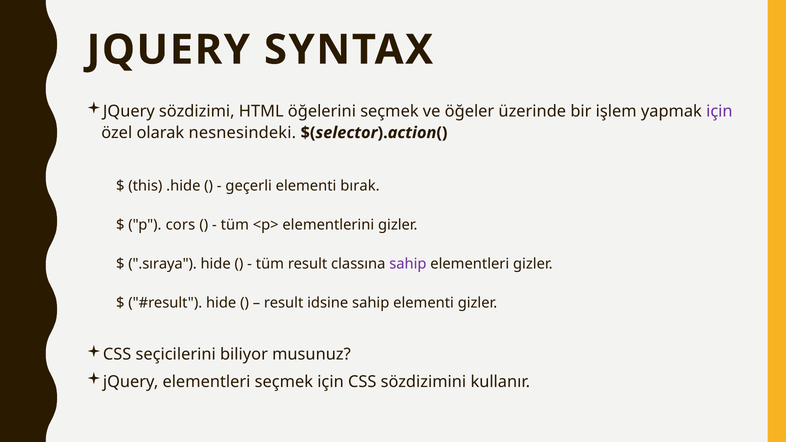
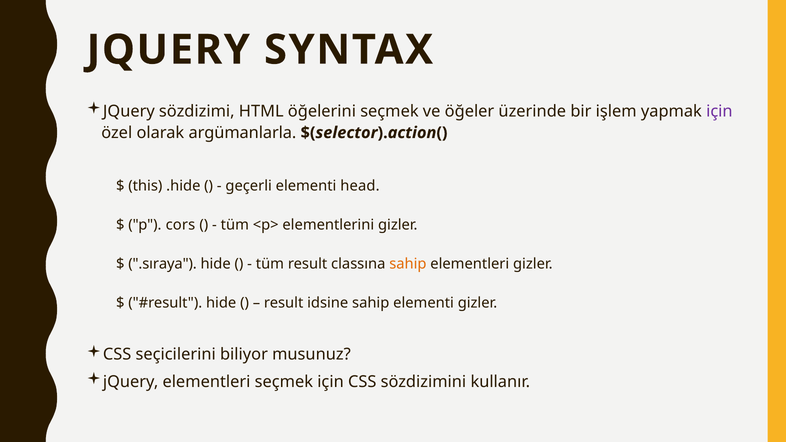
nesnesindeki: nesnesindeki -> argümanlarla
bırak: bırak -> head
sahip at (408, 264) colour: purple -> orange
